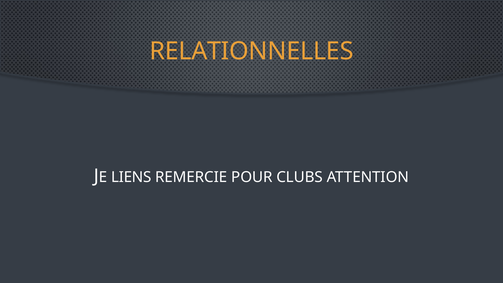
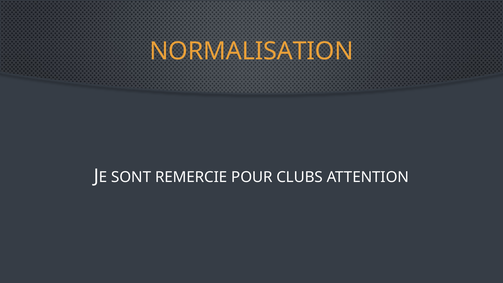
RELATIONNELLES: RELATIONNELLES -> NORMALISATION
LIENS: LIENS -> SONT
